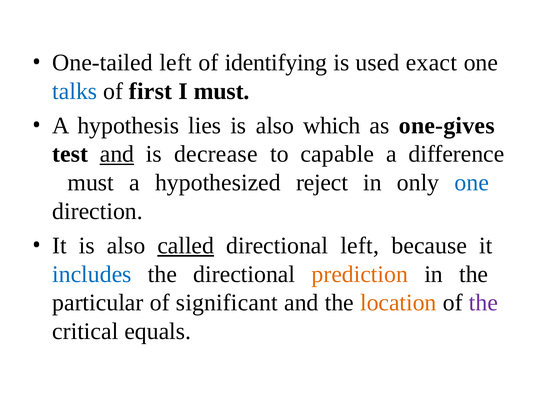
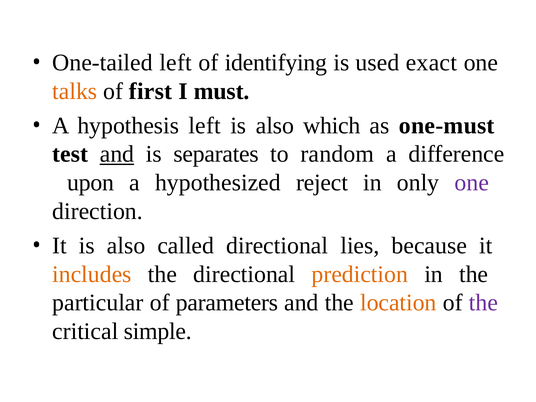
talks colour: blue -> orange
hypothesis lies: lies -> left
one-gives: one-gives -> one-must
decrease: decrease -> separates
capable: capable -> random
must at (91, 183): must -> upon
one at (472, 183) colour: blue -> purple
called underline: present -> none
directional left: left -> lies
includes colour: blue -> orange
significant: significant -> parameters
equals: equals -> simple
